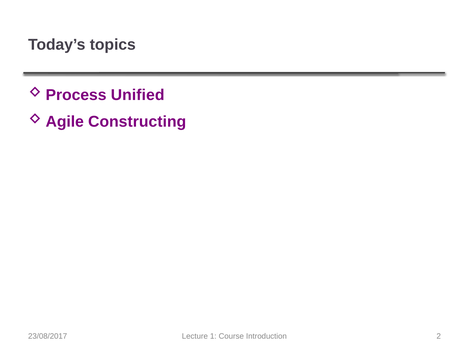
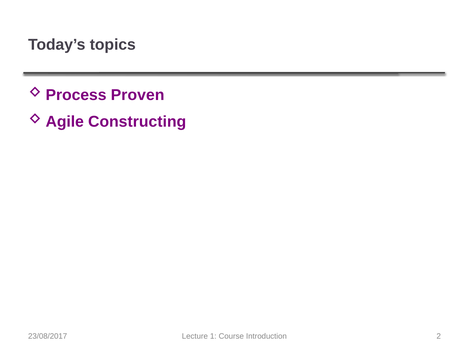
Unified: Unified -> Proven
